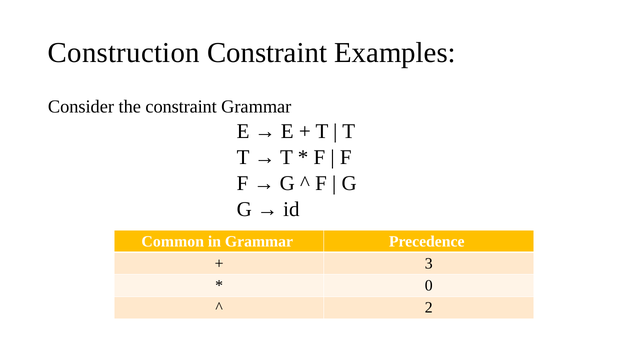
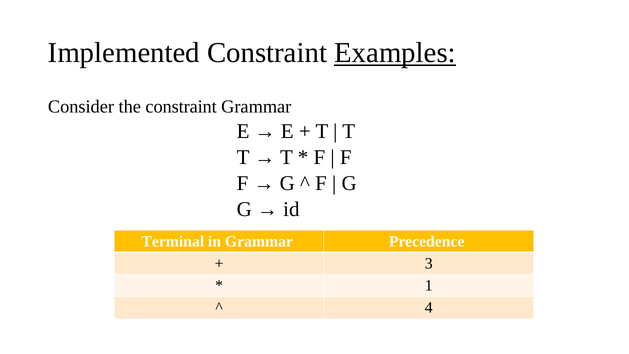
Construction: Construction -> Implemented
Examples underline: none -> present
Common: Common -> Terminal
0: 0 -> 1
2: 2 -> 4
